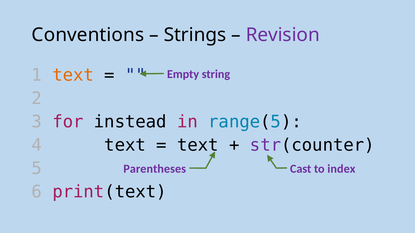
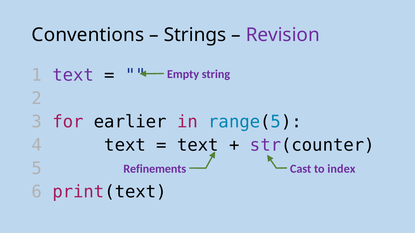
text at (73, 75) colour: orange -> purple
instead: instead -> earlier
Parentheses: Parentheses -> Refinements
